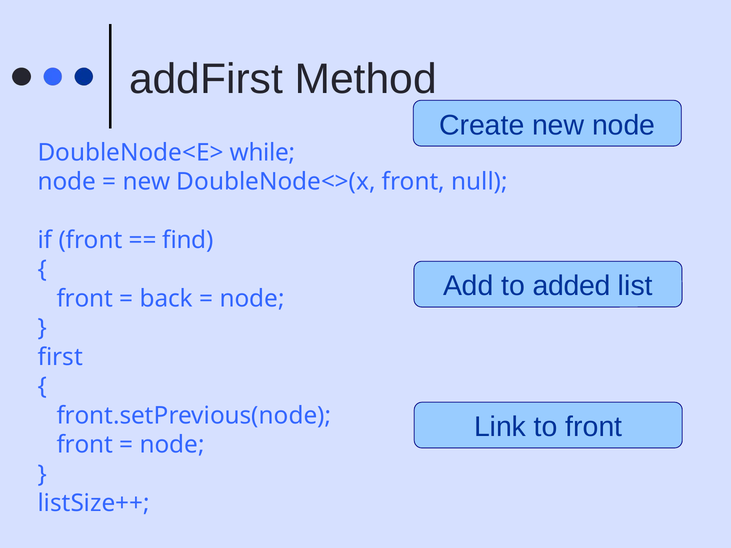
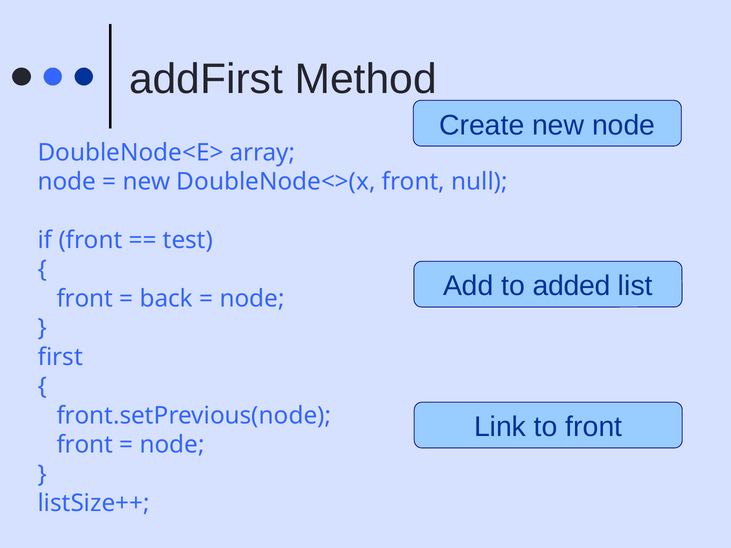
while: while -> array
find: find -> test
